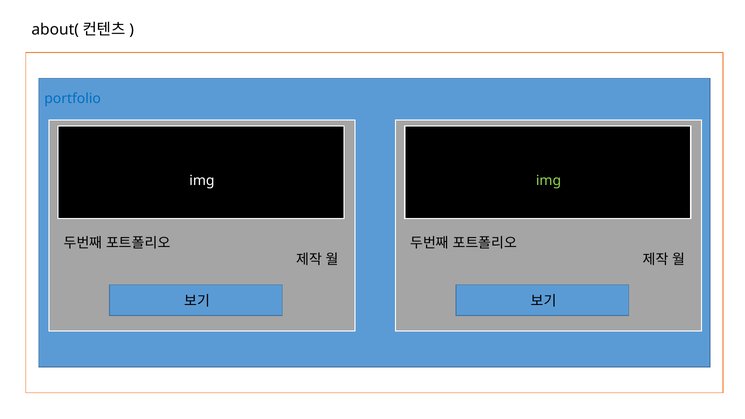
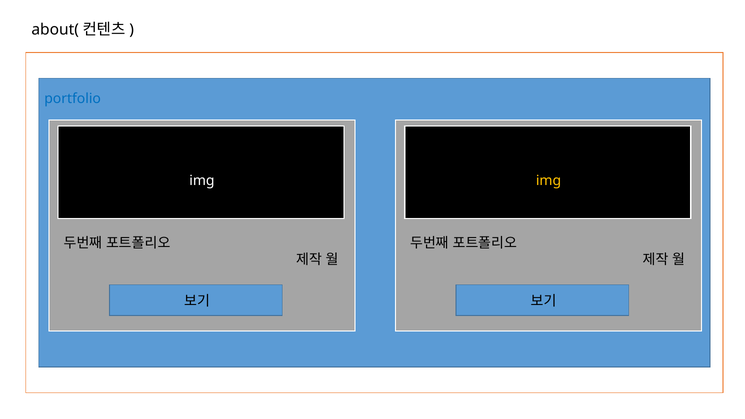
img at (549, 181) colour: light green -> yellow
